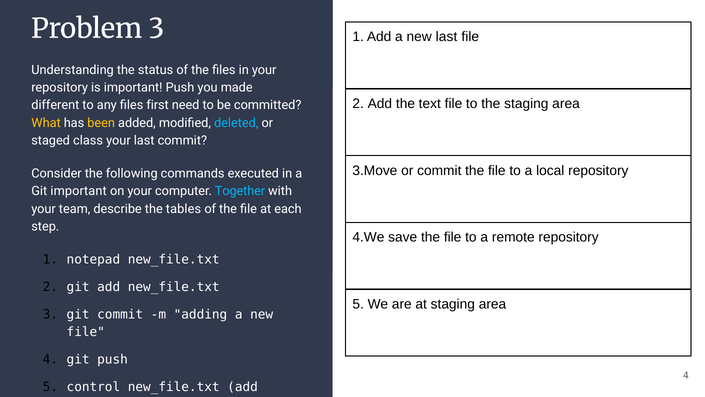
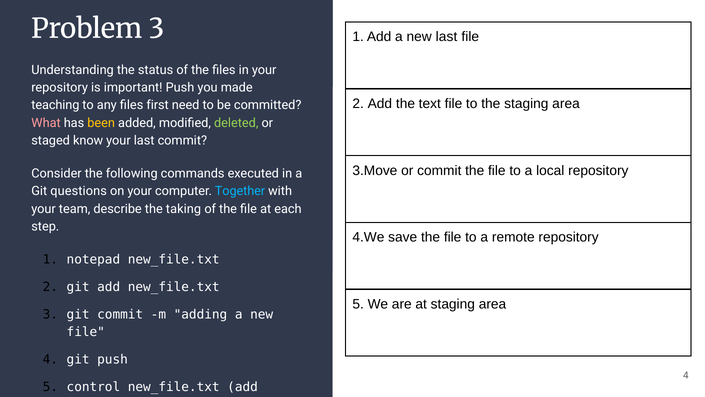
different: different -> teaching
What colour: yellow -> pink
deleted colour: light blue -> light green
class: class -> know
Git important: important -> questions
tables: tables -> taking
